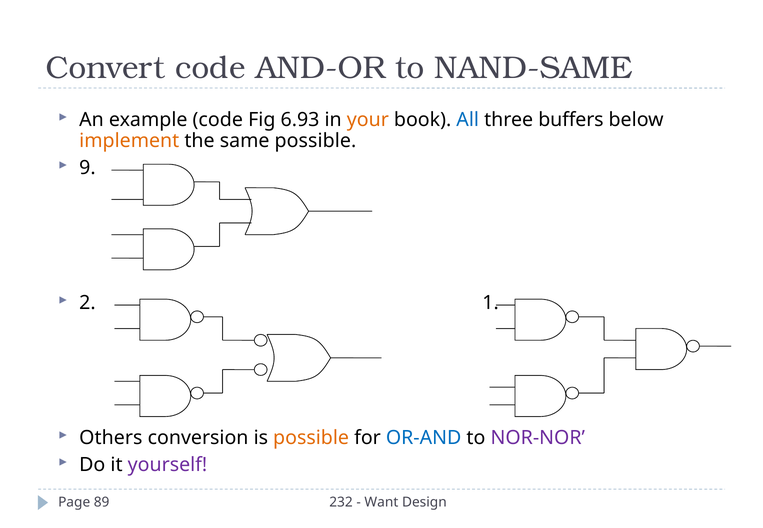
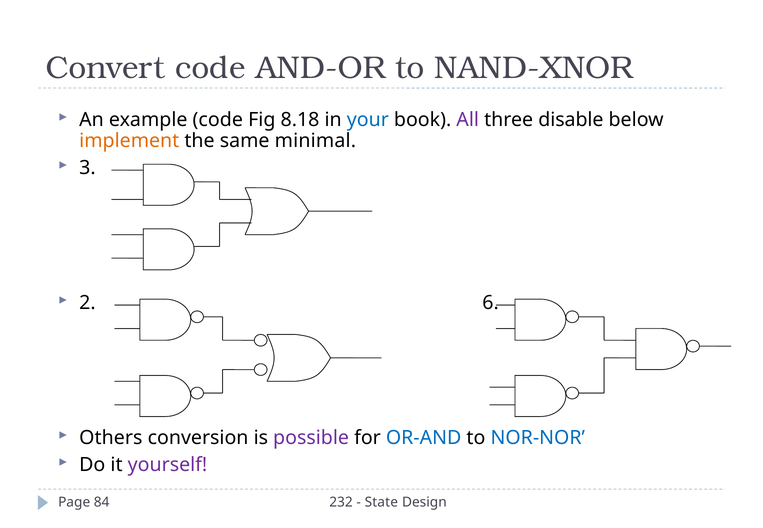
NAND-SAME: NAND-SAME -> NAND-XNOR
6.93: 6.93 -> 8.18
your colour: orange -> blue
All colour: blue -> purple
buffers: buffers -> disable
same possible: possible -> minimal
9: 9 -> 3
1: 1 -> 6
possible at (311, 438) colour: orange -> purple
NOR-NOR colour: purple -> blue
89: 89 -> 84
Want: Want -> State
